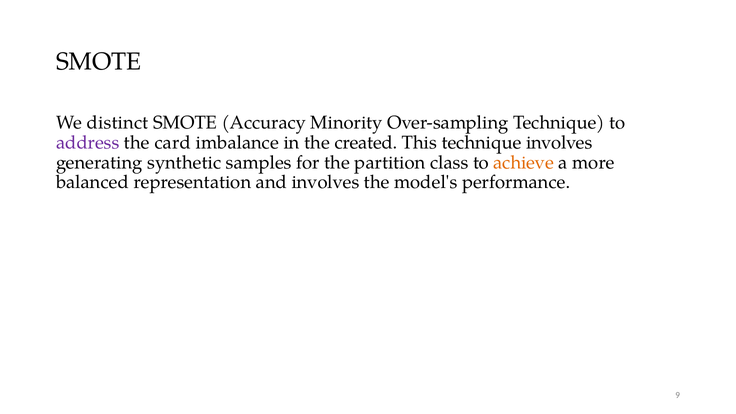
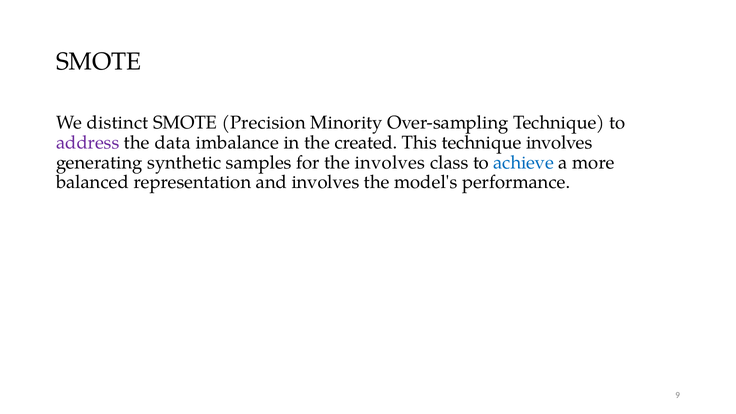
Accuracy: Accuracy -> Precision
card: card -> data
the partition: partition -> involves
achieve colour: orange -> blue
